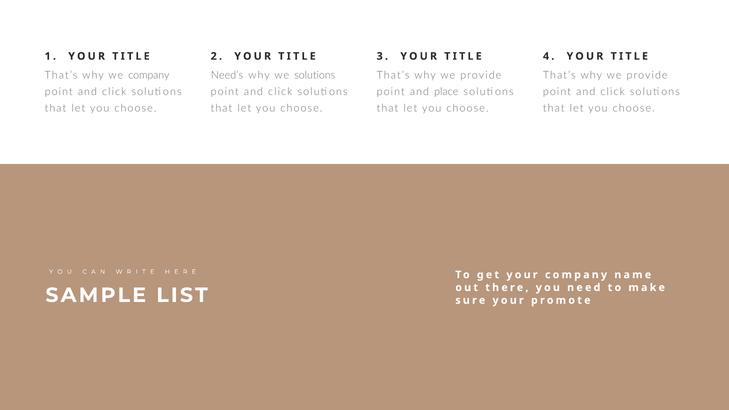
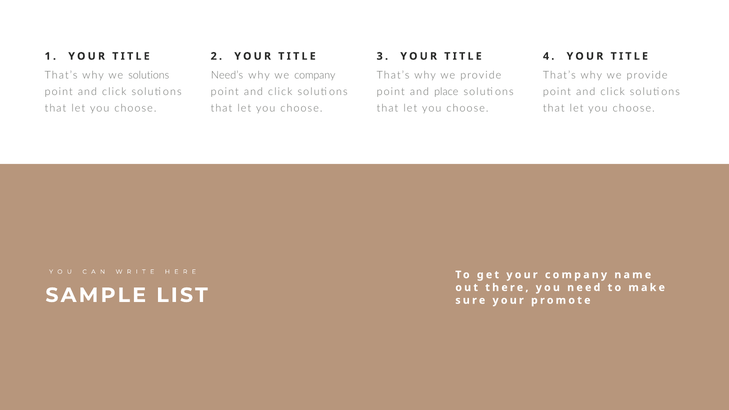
we company: company -> solutions
we solutions: solutions -> company
